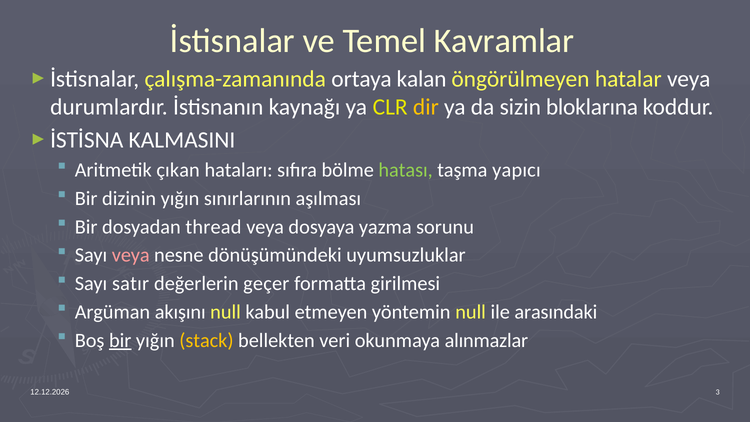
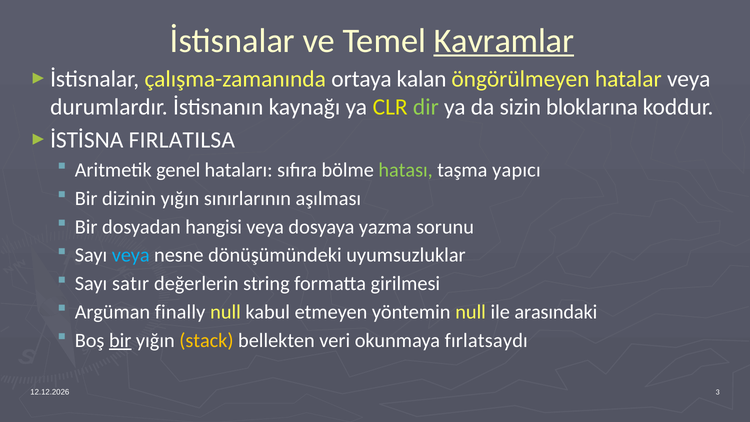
Kavramlar underline: none -> present
dir colour: yellow -> light green
KALMASINI: KALMASINI -> FIRLATILSA
çıkan: çıkan -> genel
thread: thread -> hangisi
veya at (131, 255) colour: pink -> light blue
geçer: geçer -> string
akışını: akışını -> finally
alınmazlar: alınmazlar -> fırlatsaydı
